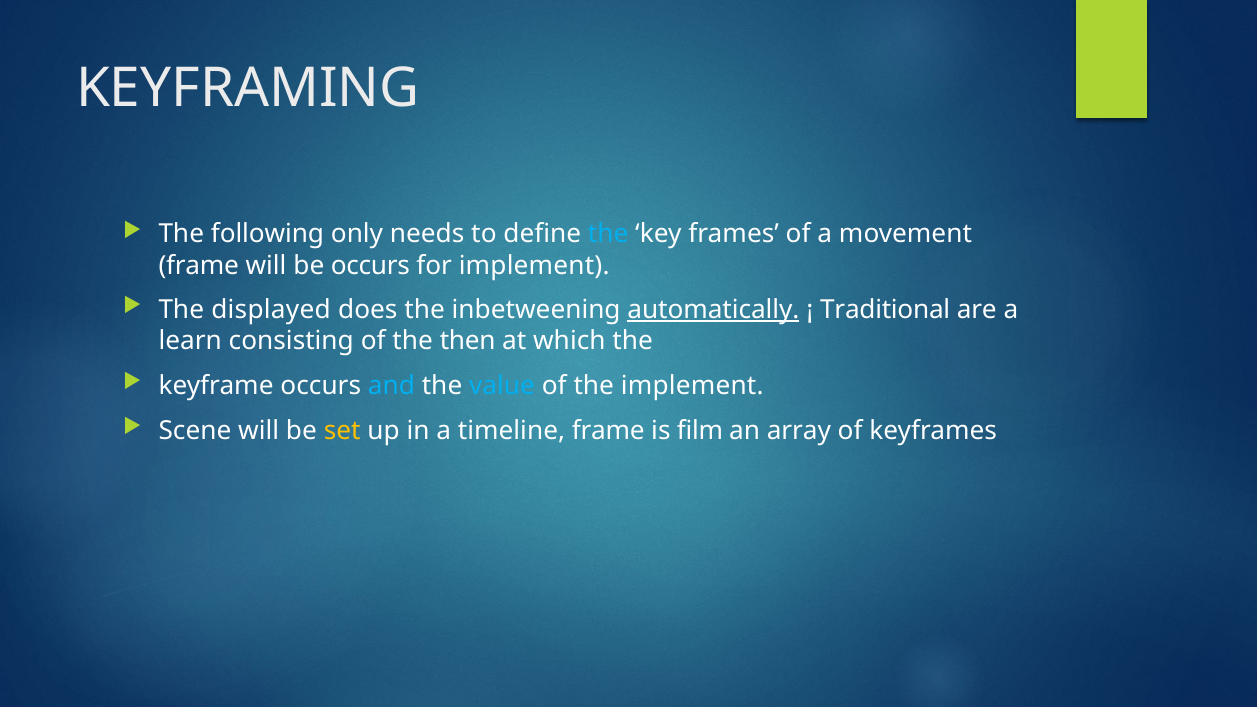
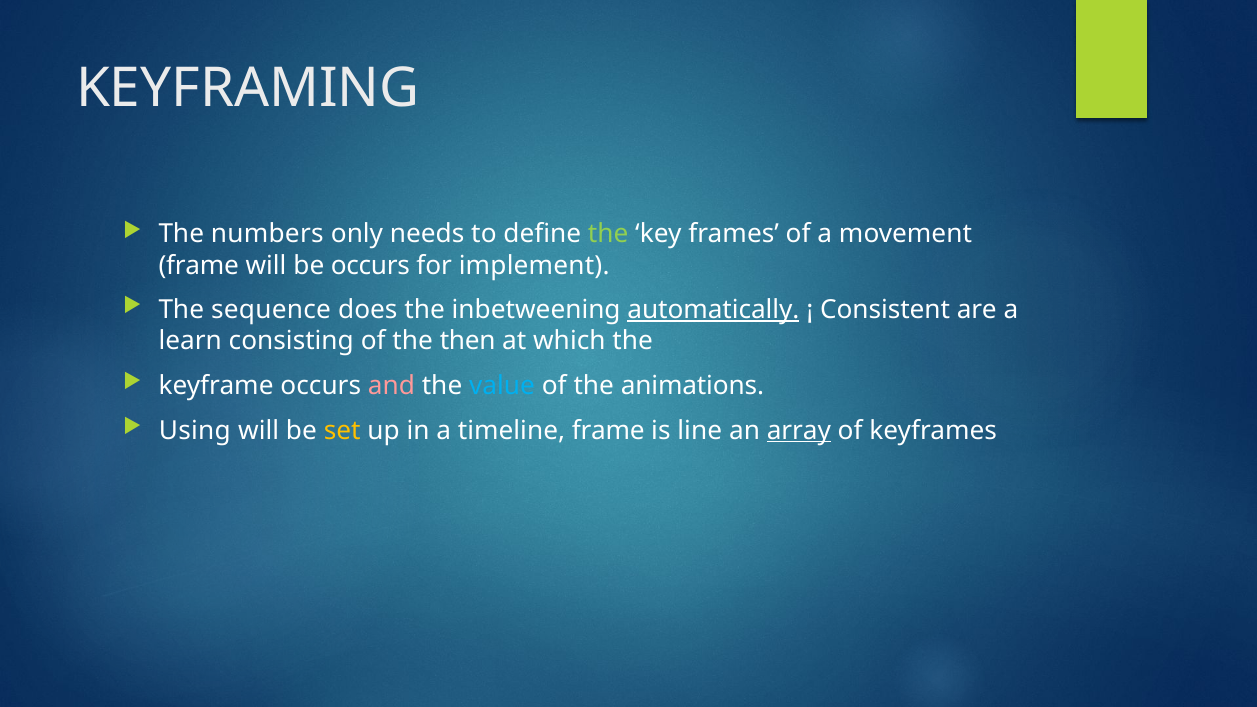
following: following -> numbers
the at (608, 234) colour: light blue -> light green
displayed: displayed -> sequence
Traditional: Traditional -> Consistent
and colour: light blue -> pink
the implement: implement -> animations
Scene: Scene -> Using
film: film -> line
array underline: none -> present
